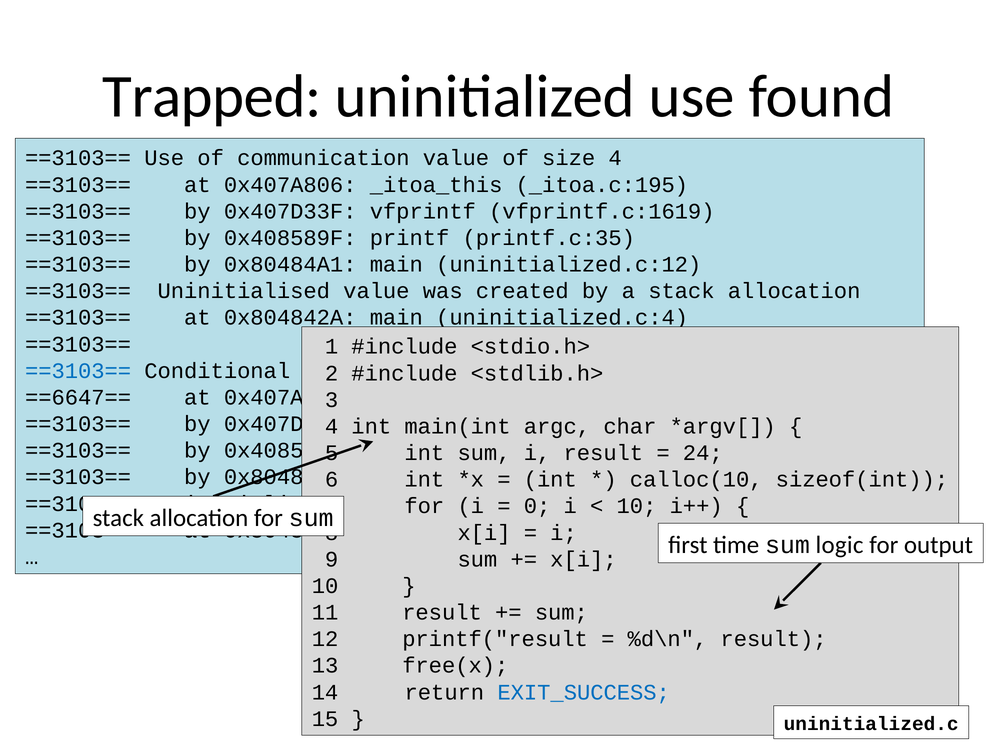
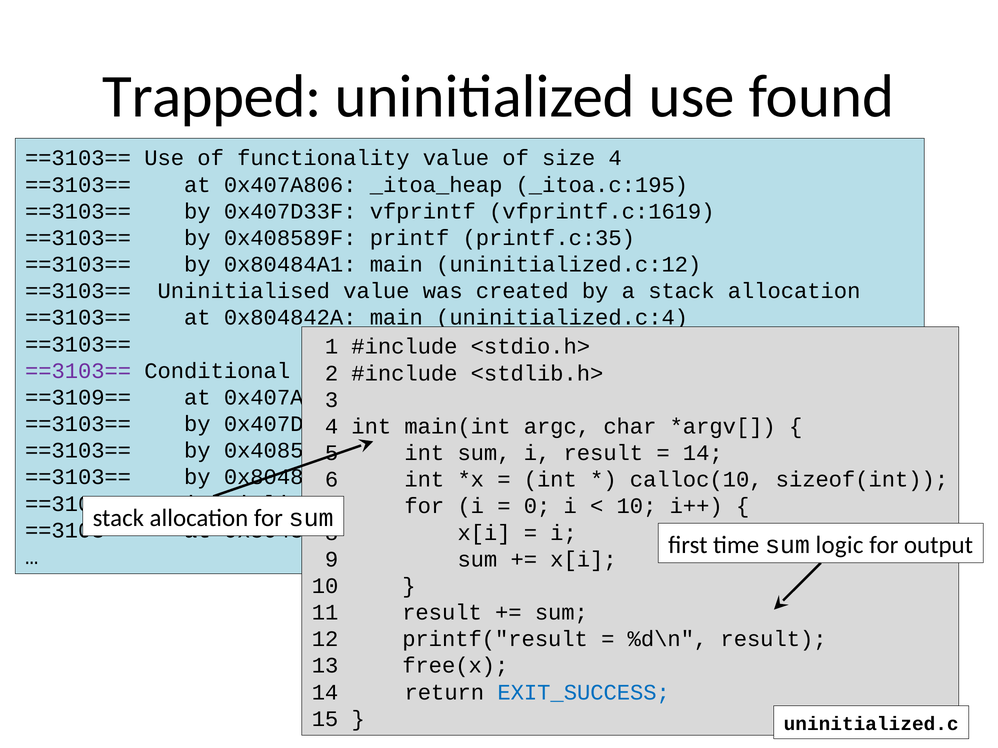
communication: communication -> functionality
_itoa_this: _itoa_this -> _itoa_heap
==3103== at (78, 371) colour: blue -> purple
==6647==: ==6647== -> ==3109==
24 at (703, 453): 24 -> 14
